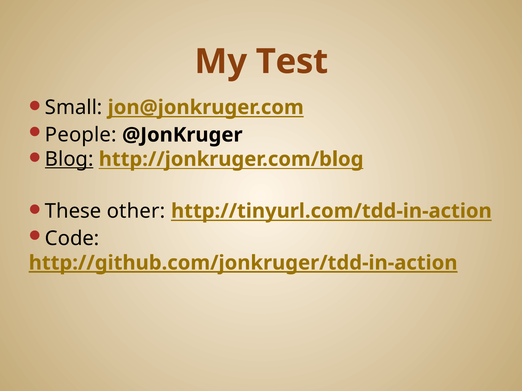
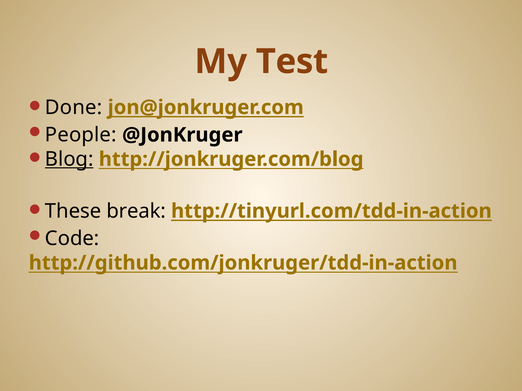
Small: Small -> Done
other: other -> break
http://github.com/jonkruger/tdd-in-action underline: present -> none
